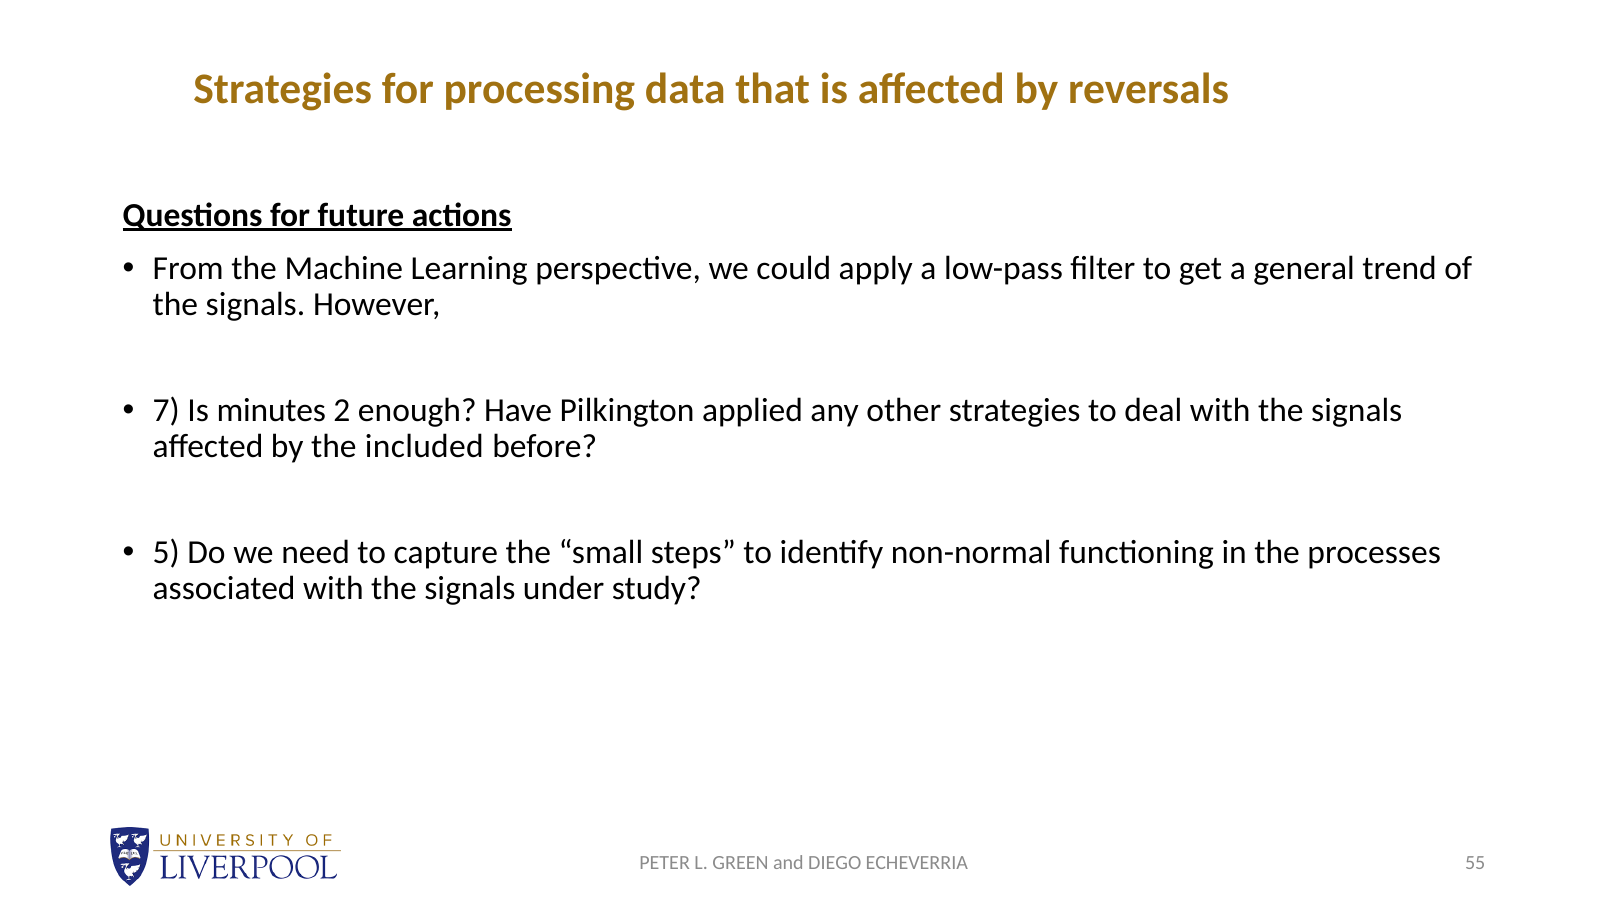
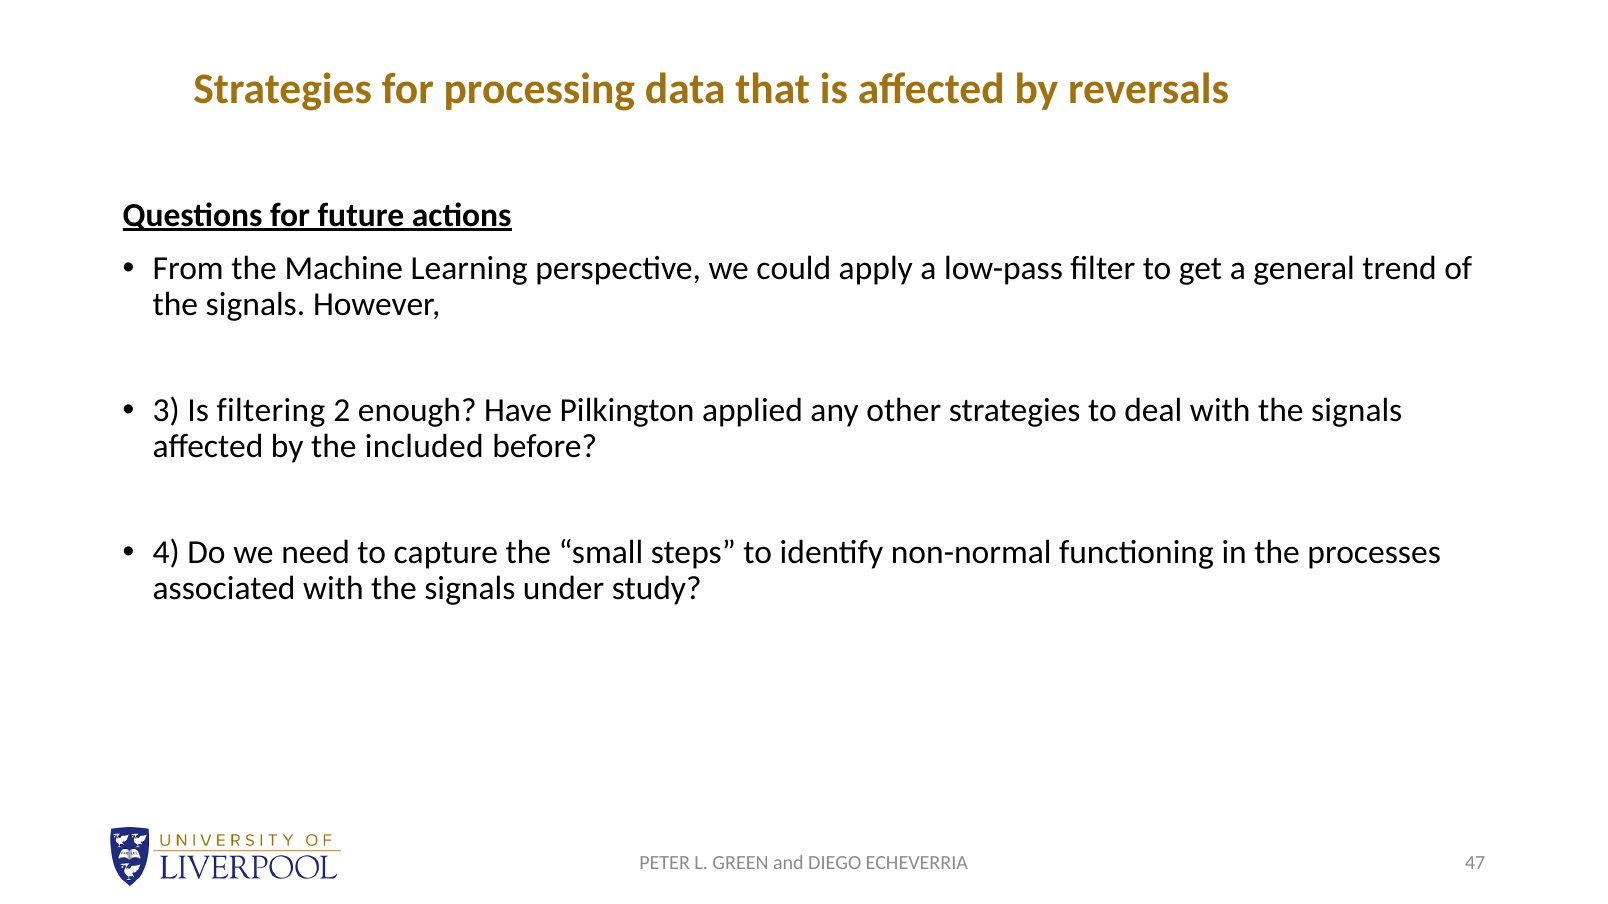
7: 7 -> 3
minutes: minutes -> filtering
5: 5 -> 4
55: 55 -> 47
